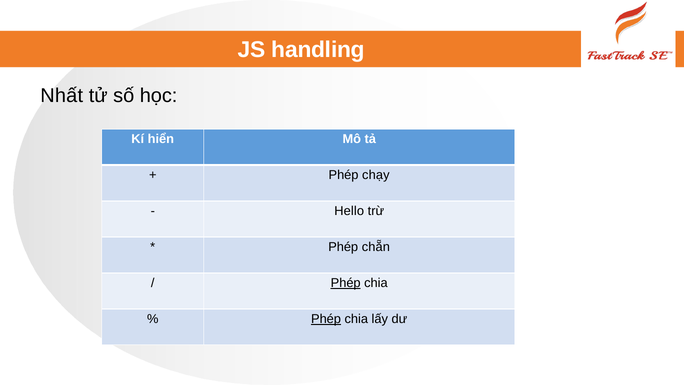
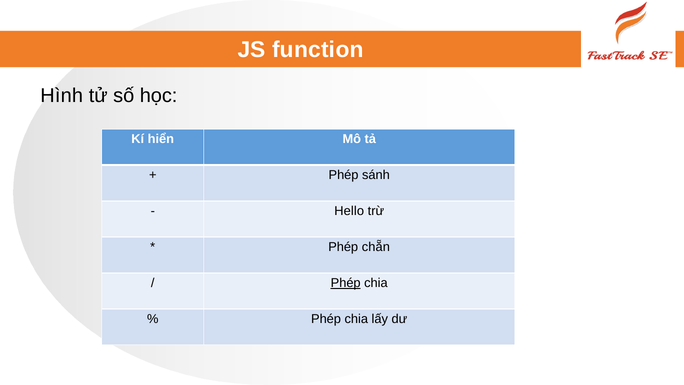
handling: handling -> function
Nhất: Nhất -> Hình
chạy: chạy -> sánh
Phép at (326, 319) underline: present -> none
